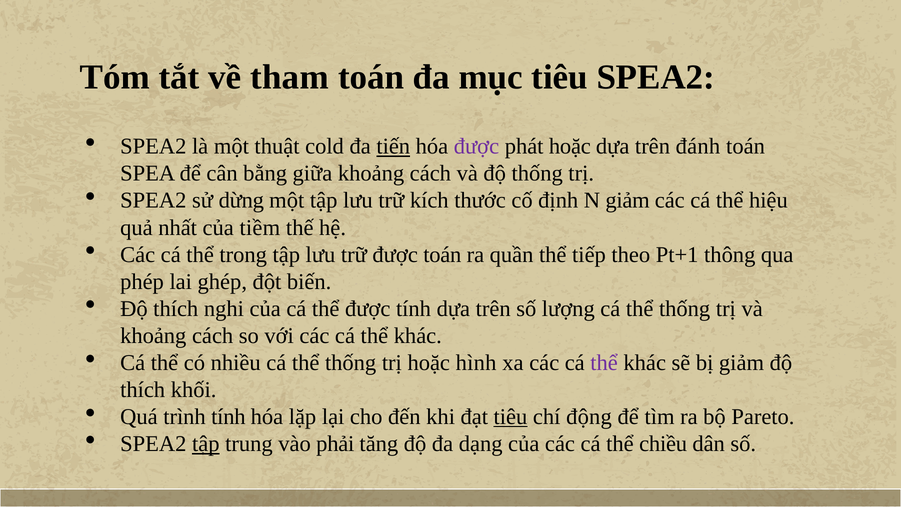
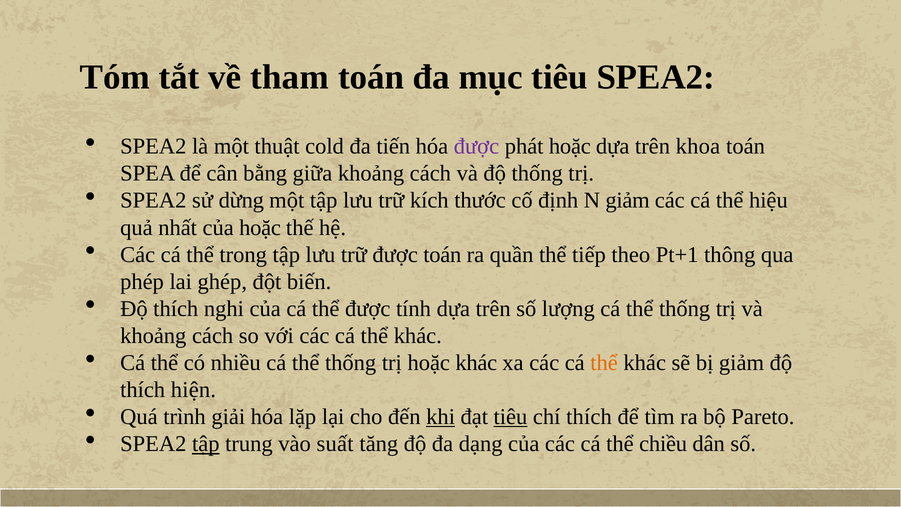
tiến underline: present -> none
đánh: đánh -> khoa
của tiềm: tiềm -> hoặc
hoặc hình: hình -> khác
thể at (604, 363) colour: purple -> orange
khối: khối -> hiện
trình tính: tính -> giải
khi underline: none -> present
chí động: động -> thích
phải: phải -> suất
